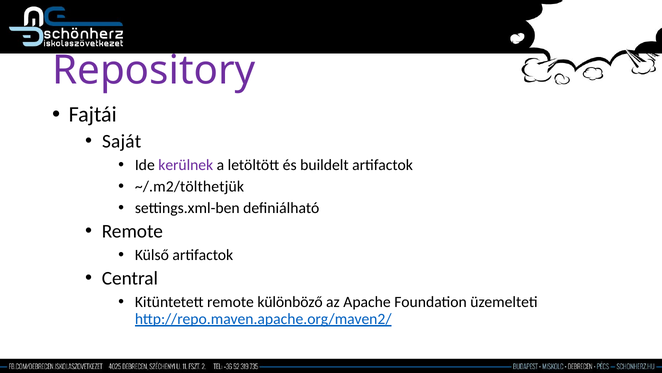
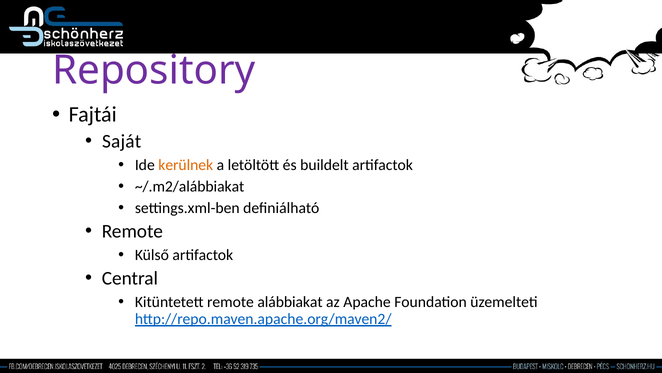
kerülnek colour: purple -> orange
~/.m2/tölthetjük: ~/.m2/tölthetjük -> ~/.m2/alábbiakat
különböző: különböző -> alábbiakat
